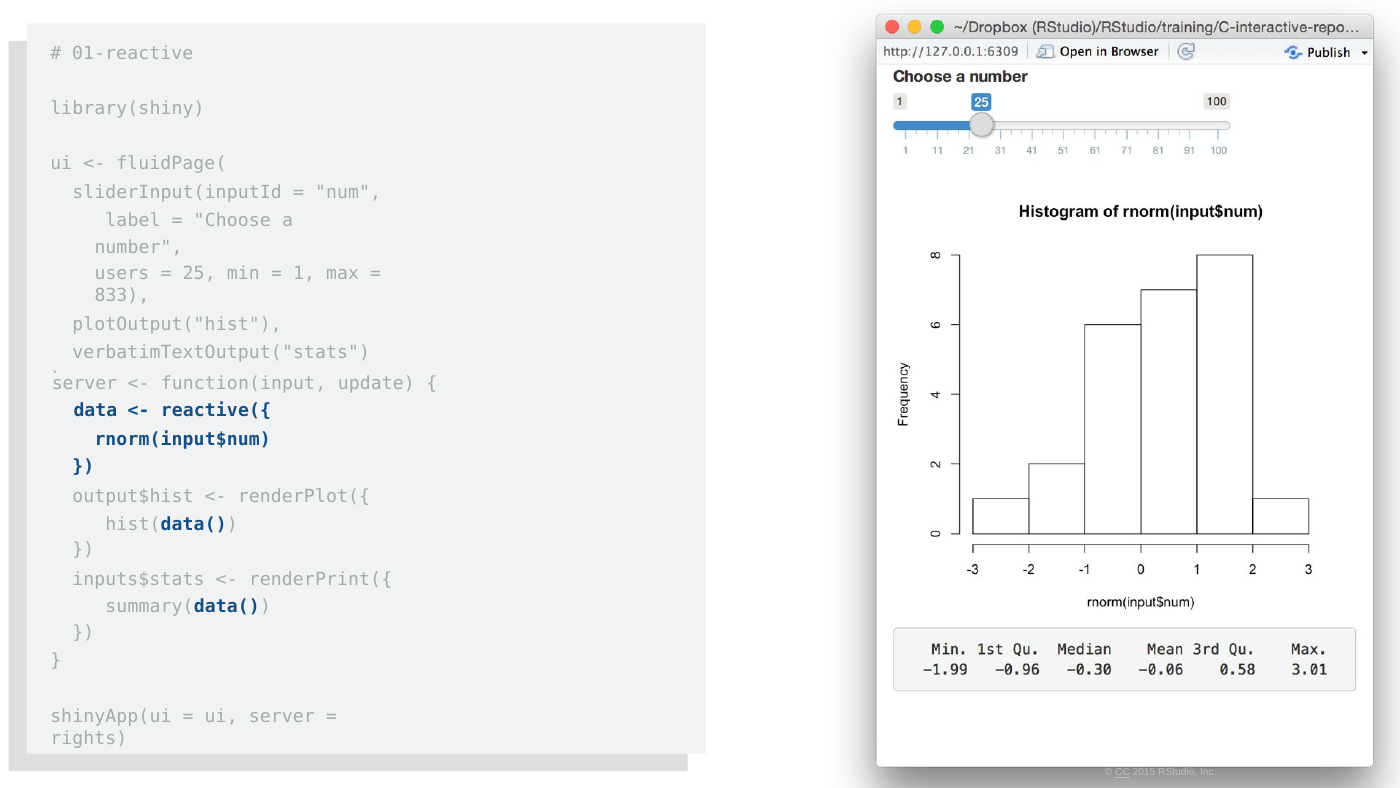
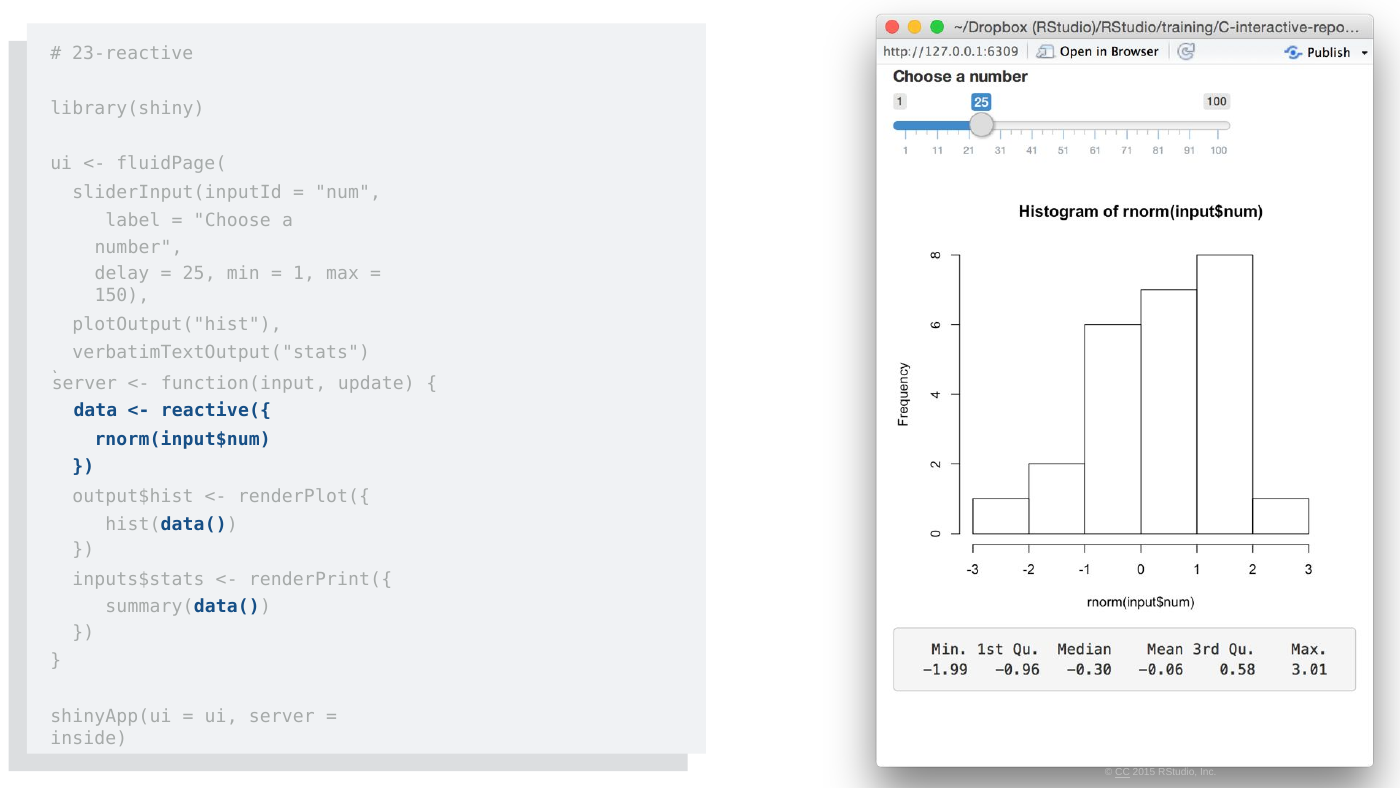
01-reactive: 01-reactive -> 23-reactive
users: users -> delay
833: 833 -> 150
rights: rights -> inside
